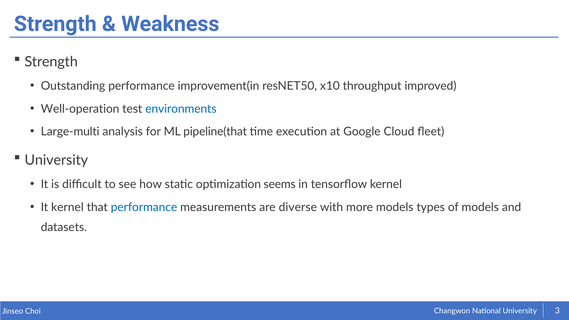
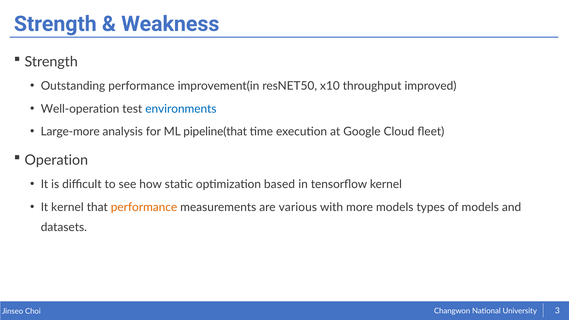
Large-multi: Large-multi -> Large-more
University at (56, 160): University -> Operation
seems: seems -> based
performance at (144, 207) colour: blue -> orange
diverse: diverse -> various
